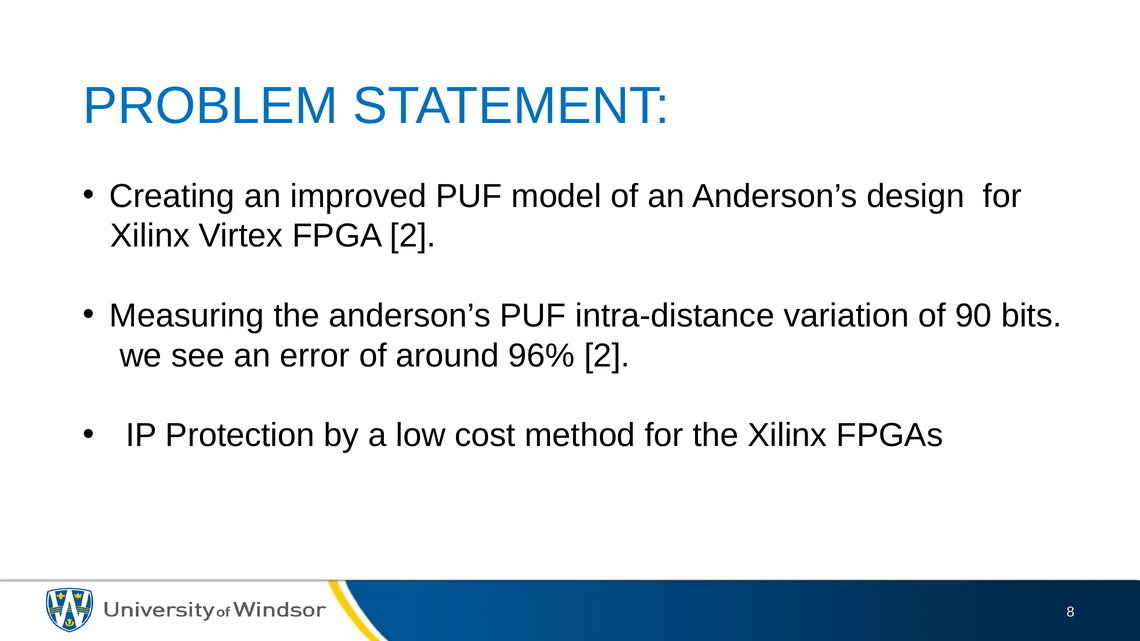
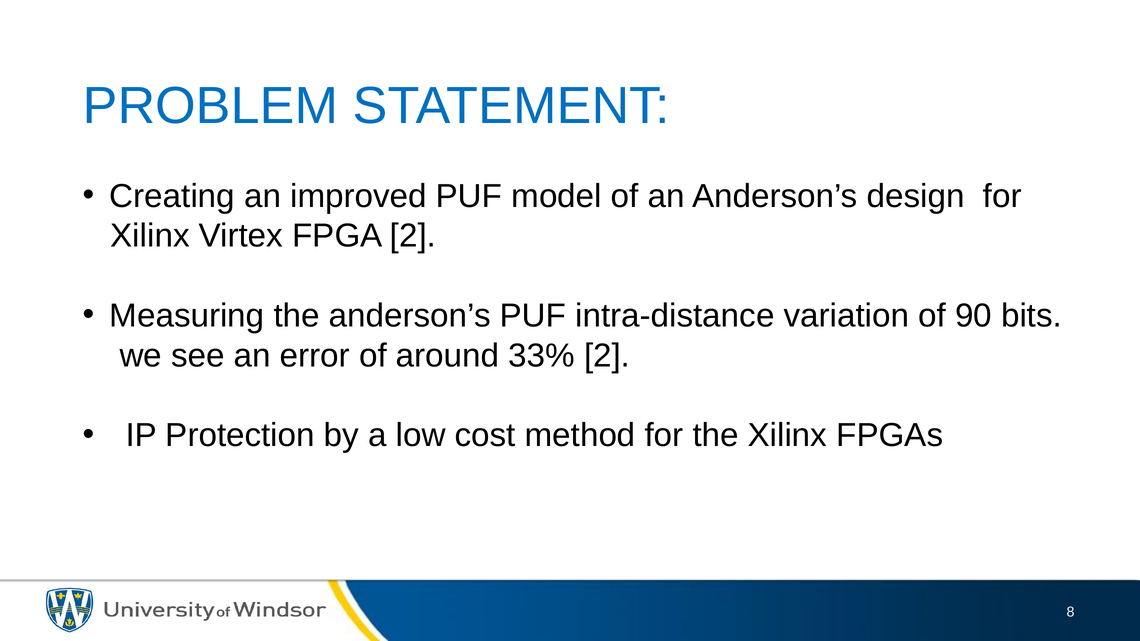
96%: 96% -> 33%
